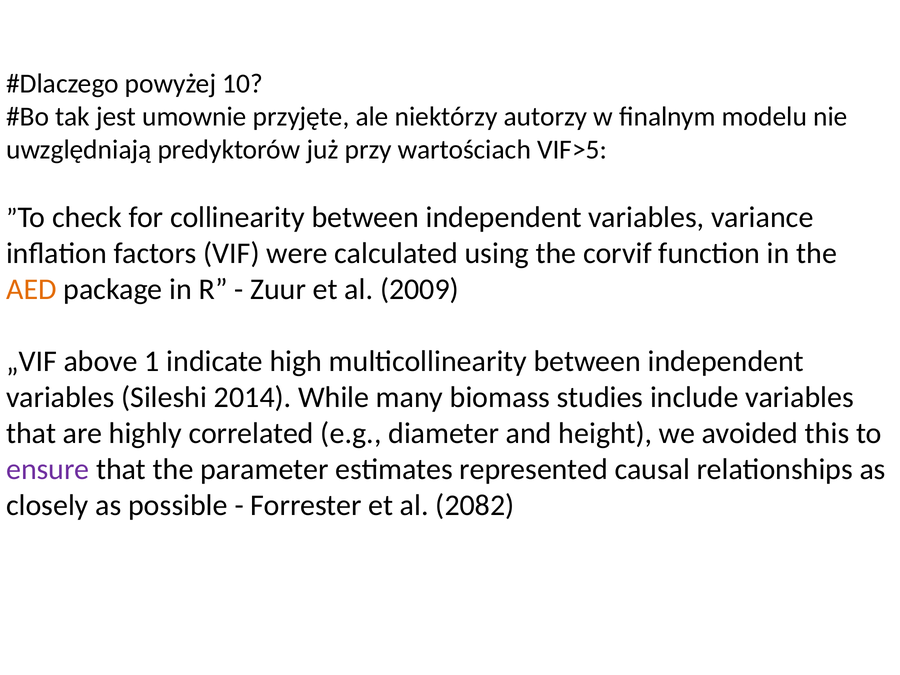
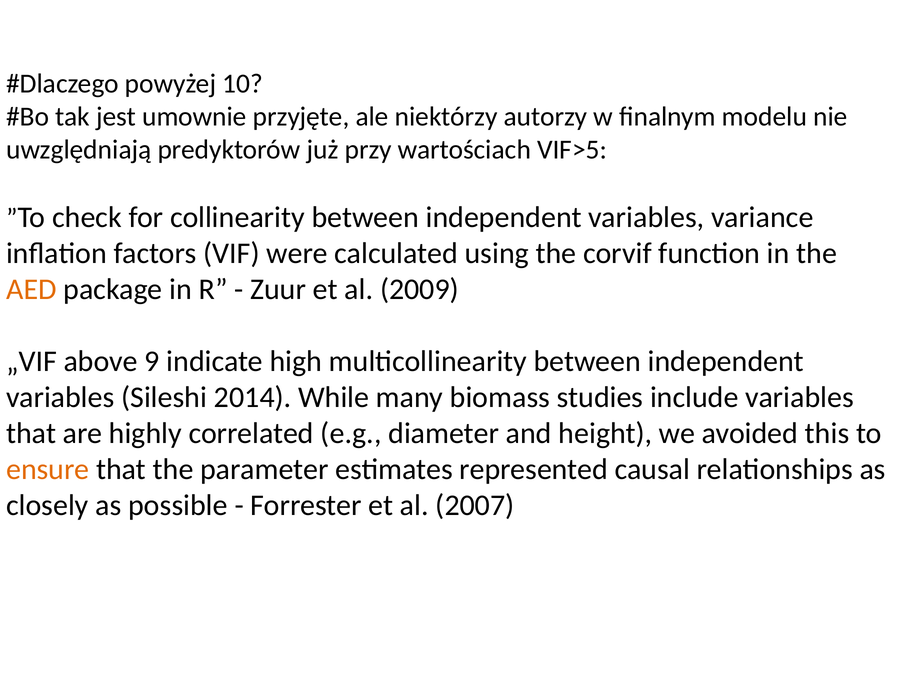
1: 1 -> 9
ensure colour: purple -> orange
2082: 2082 -> 2007
